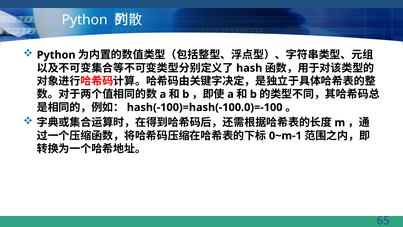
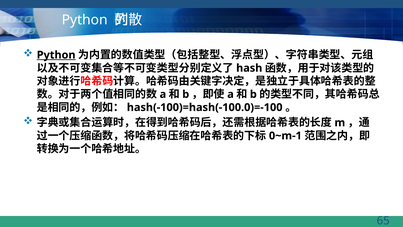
Python at (56, 55) underline: none -> present
